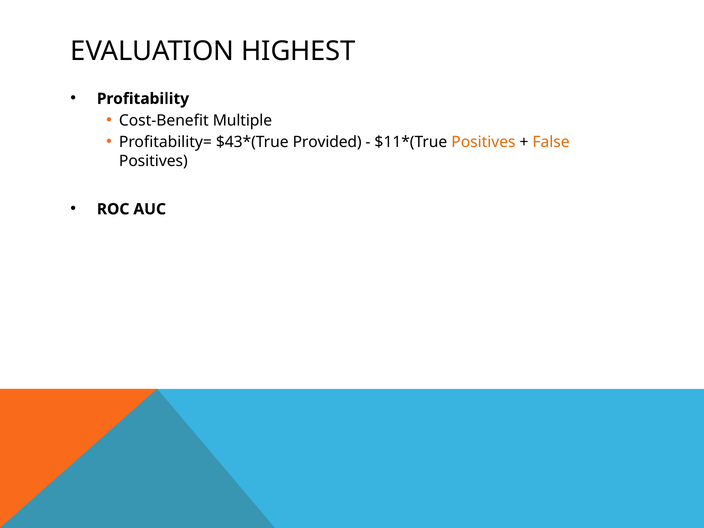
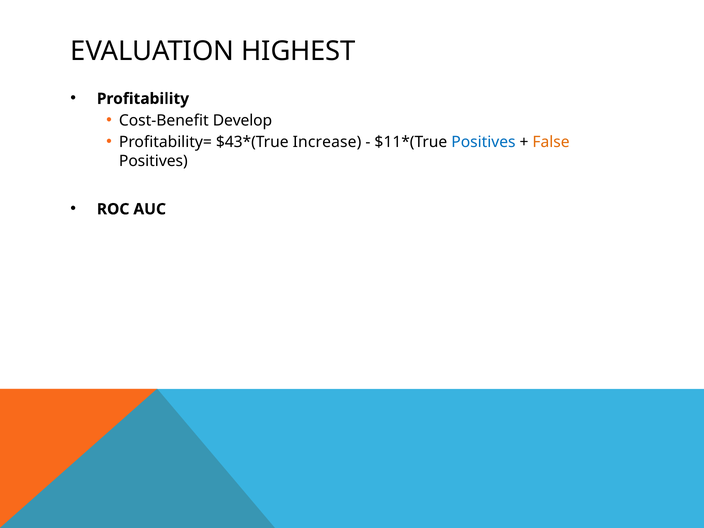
Multiple: Multiple -> Develop
Provided: Provided -> Increase
Positives at (483, 142) colour: orange -> blue
